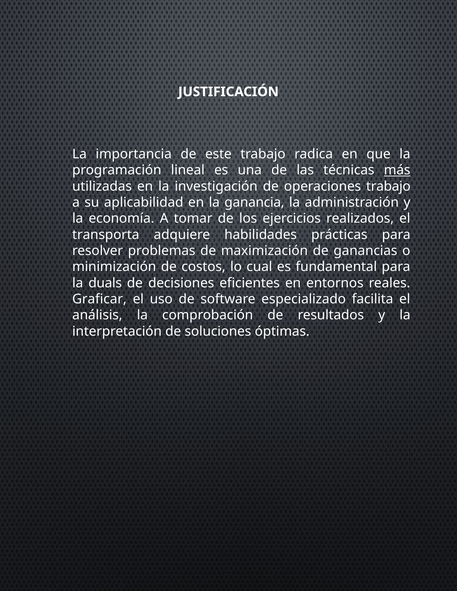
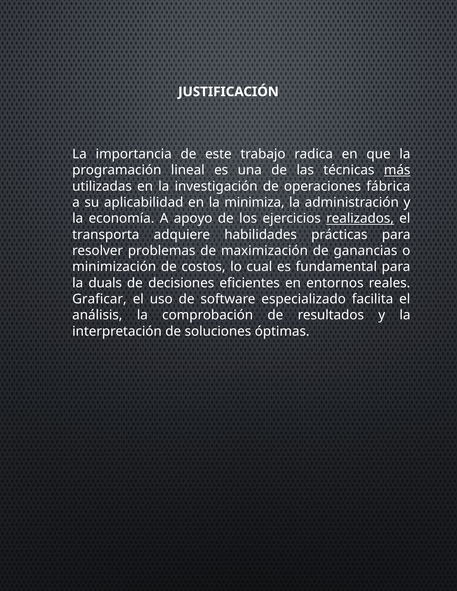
operaciones trabajo: trabajo -> fábrica
ganancia: ganancia -> minimiza
tomar: tomar -> apoyo
realizados underline: none -> present
